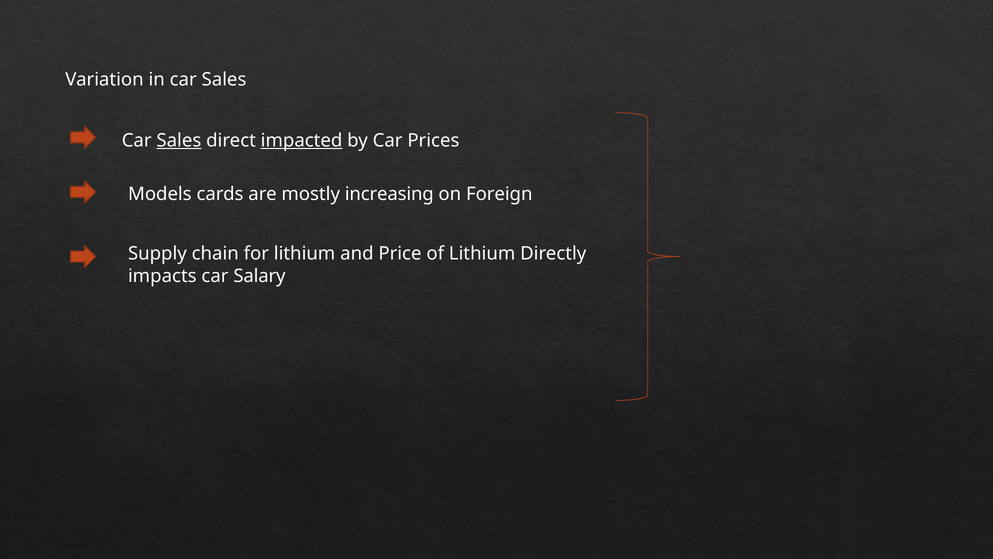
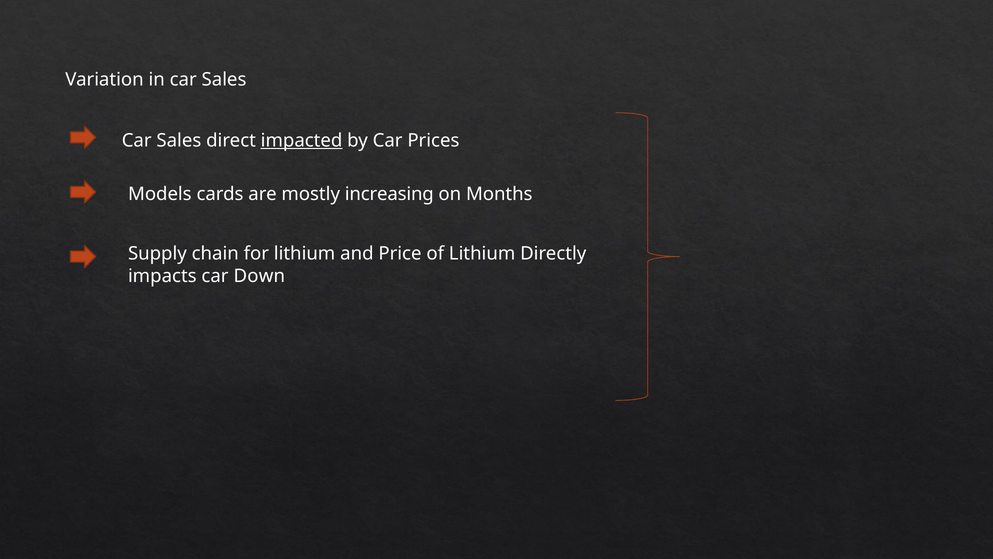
Sales at (179, 140) underline: present -> none
Foreign: Foreign -> Months
Salary: Salary -> Down
